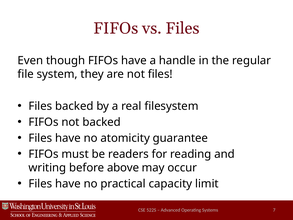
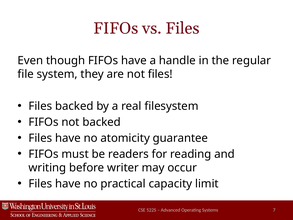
above: above -> writer
